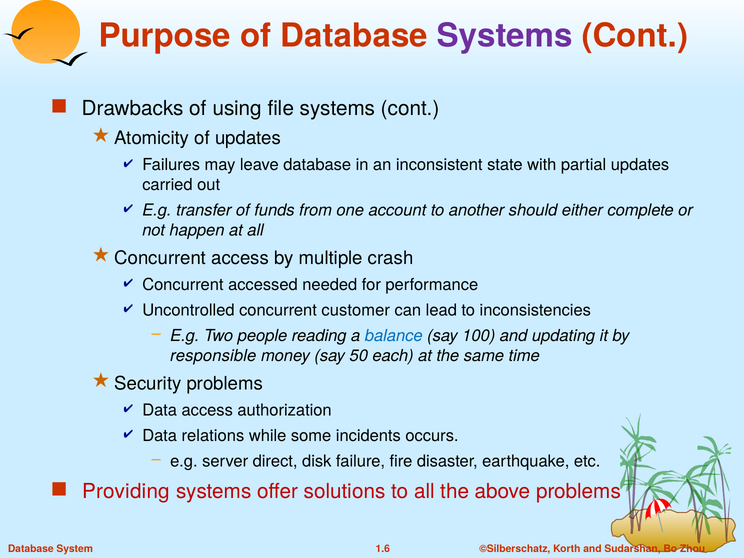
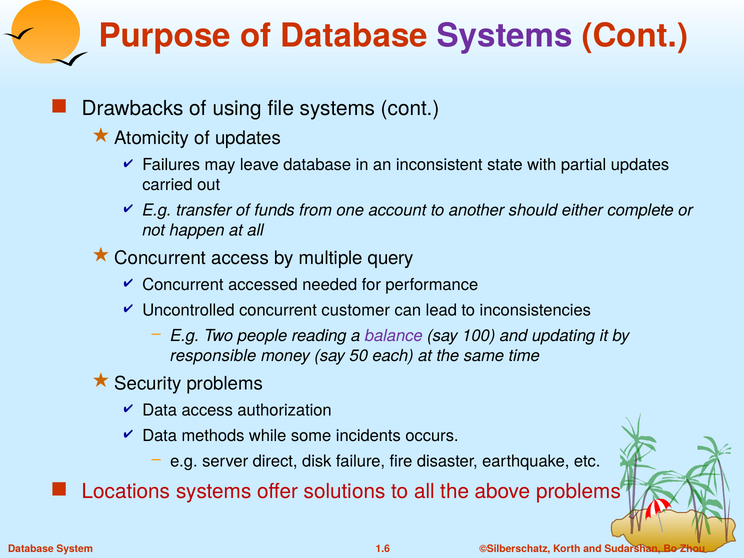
crash: crash -> query
balance colour: blue -> purple
relations: relations -> methods
Providing: Providing -> Locations
